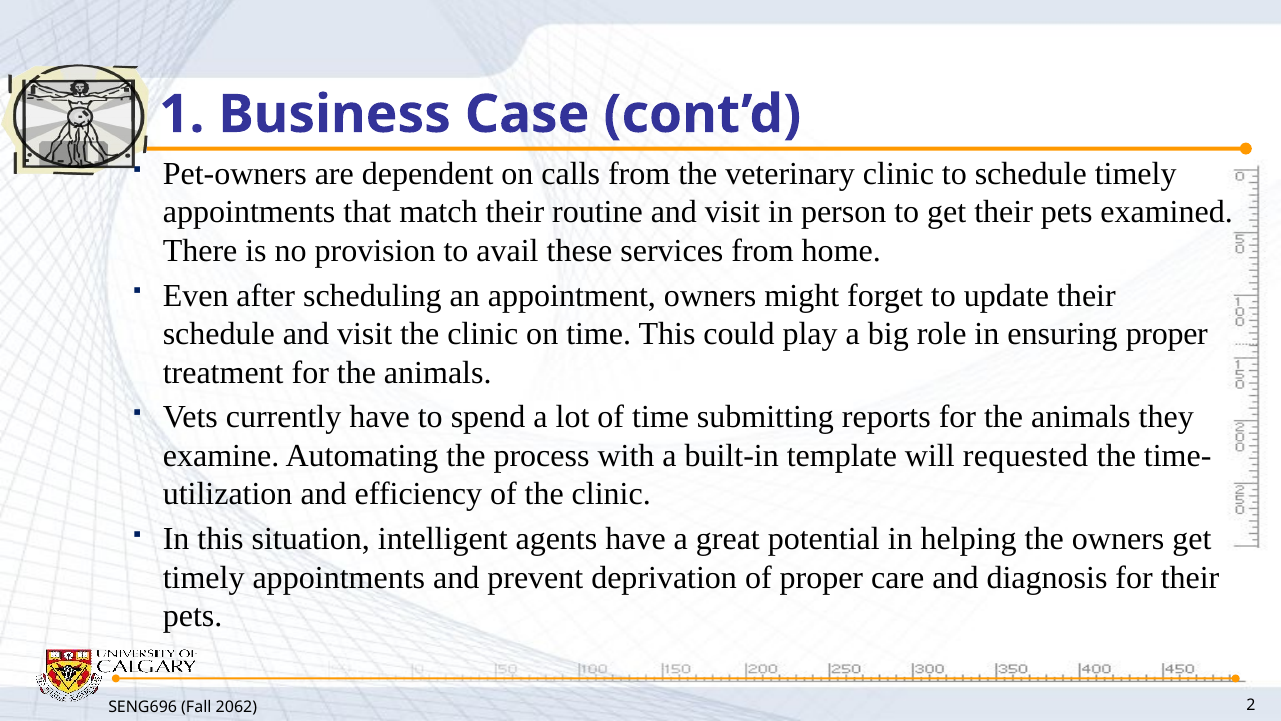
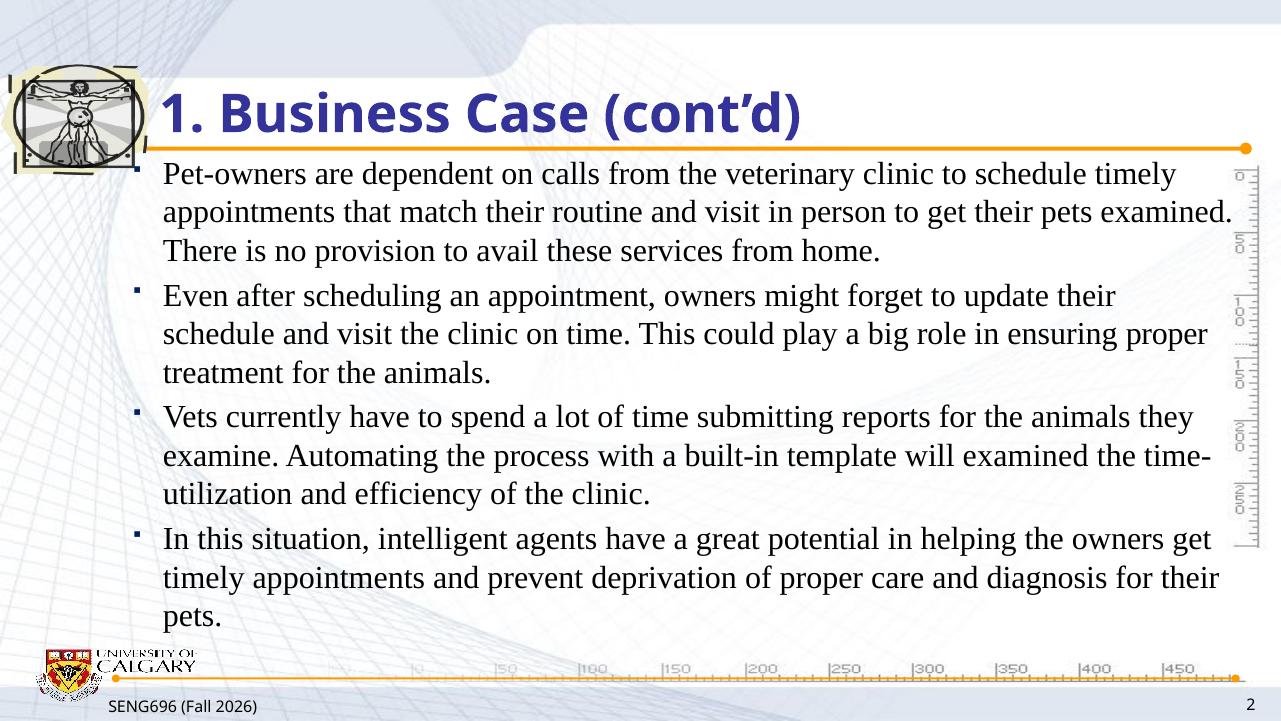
will requested: requested -> examined
2062: 2062 -> 2026
